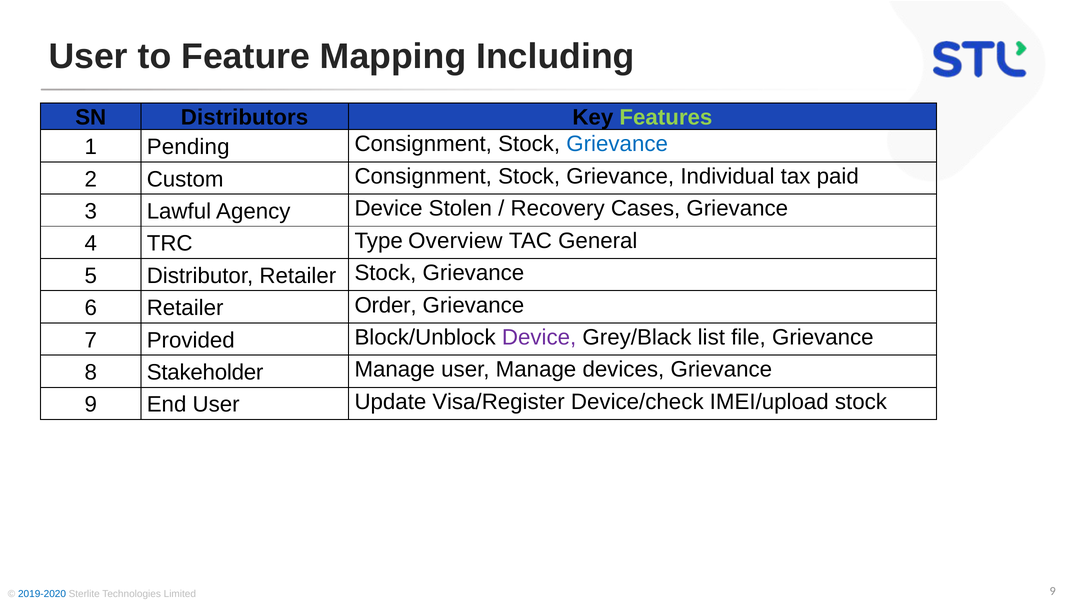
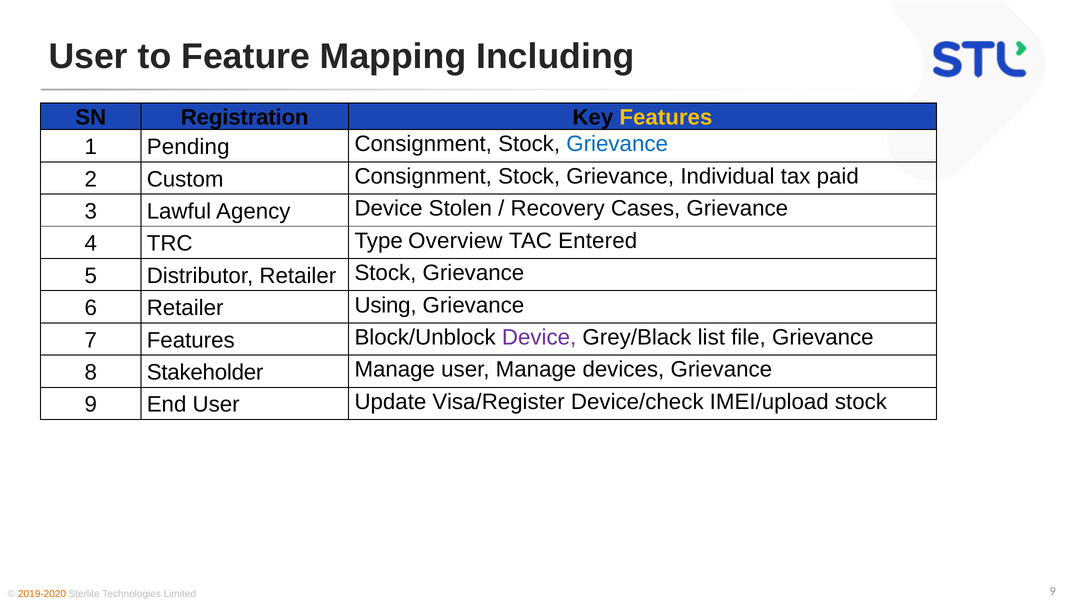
Distributors: Distributors -> Registration
Features at (666, 118) colour: light green -> yellow
General: General -> Entered
Order: Order -> Using
7 Provided: Provided -> Features
2019-2020 colour: blue -> orange
